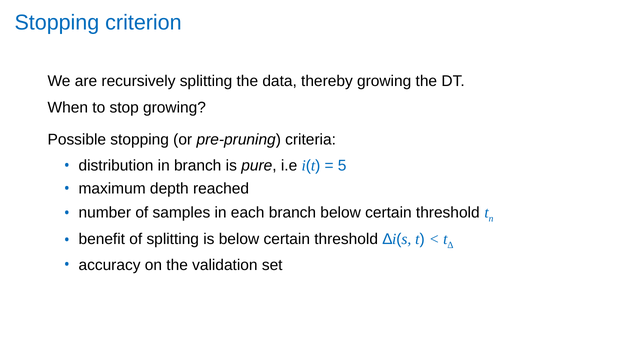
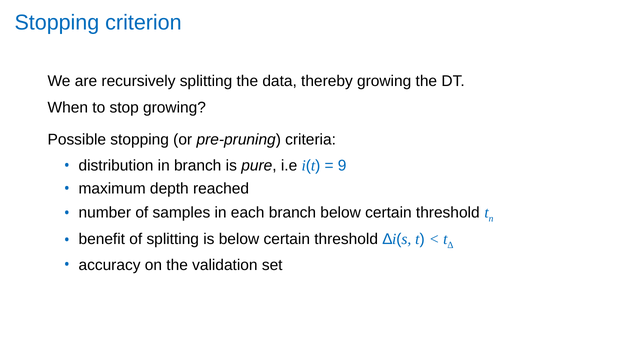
5: 5 -> 9
